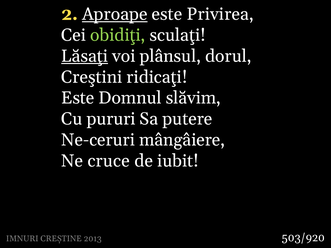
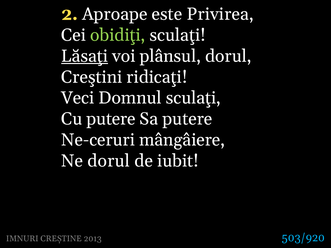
Aproape underline: present -> none
Este at (78, 98): Este -> Veci
Domnul slăvim: slăvim -> sculaţi
Cu pururi: pururi -> putere
Ne cruce: cruce -> dorul
503/920 colour: white -> light blue
